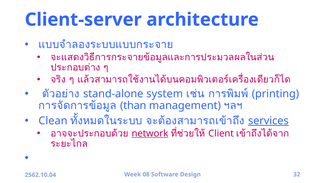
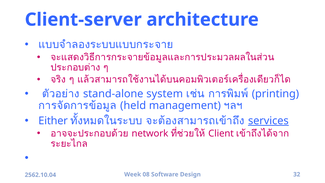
than: than -> held
Clean: Clean -> Either
network underline: present -> none
